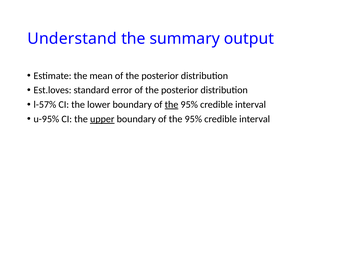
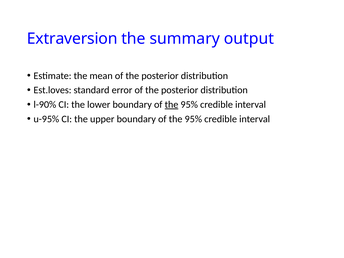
Understand: Understand -> Extraversion
l-57%: l-57% -> l-90%
upper underline: present -> none
